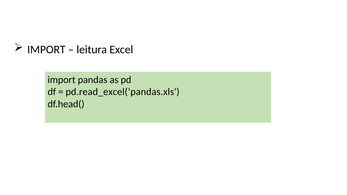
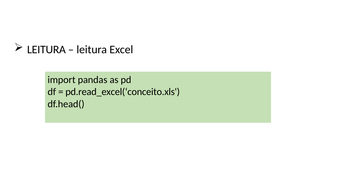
IMPORT at (46, 50): IMPORT -> LEITURA
pd.read_excel(‘pandas.xls: pd.read_excel(‘pandas.xls -> pd.read_excel(‘conceito.xls
